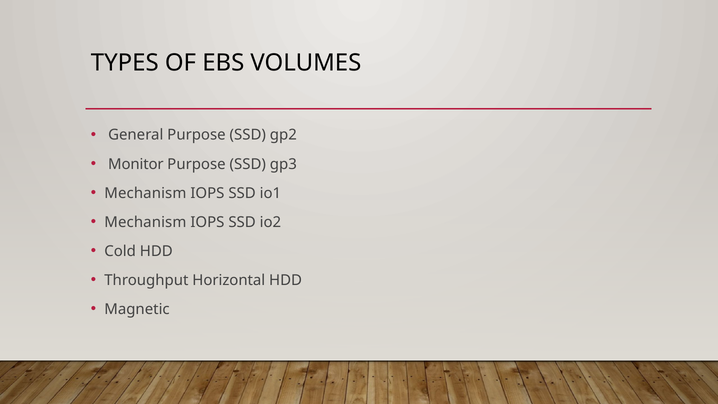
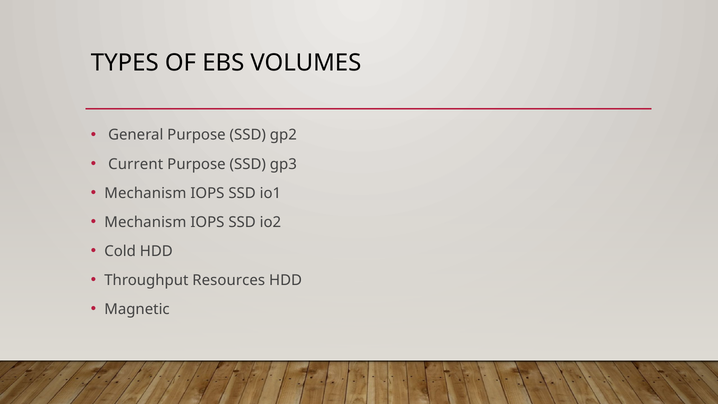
Monitor: Monitor -> Current
Horizontal: Horizontal -> Resources
